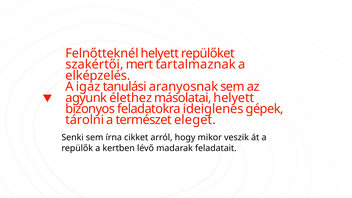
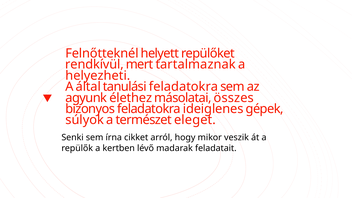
szakértői: szakértői -> rendkívül
elképzelés: elképzelés -> helyezheti
igaz: igaz -> által
tanulási aranyosnak: aranyosnak -> feladatokra
másolatai helyett: helyett -> összes
tárolni: tárolni -> súlyok
